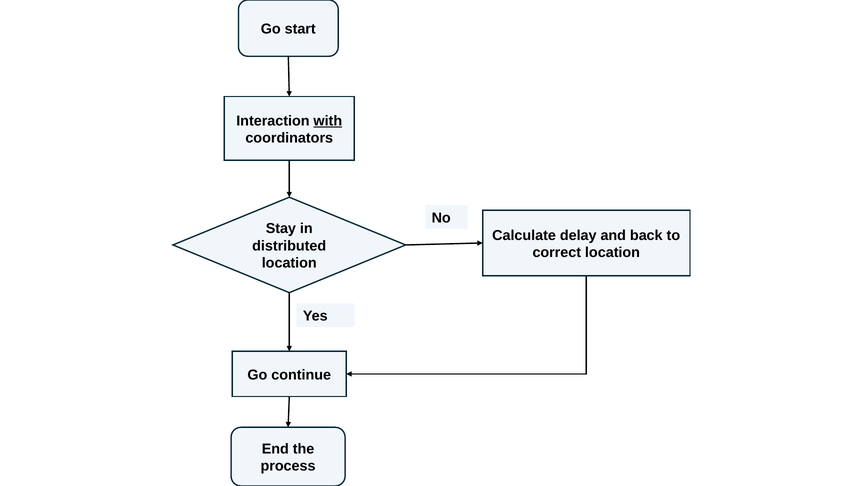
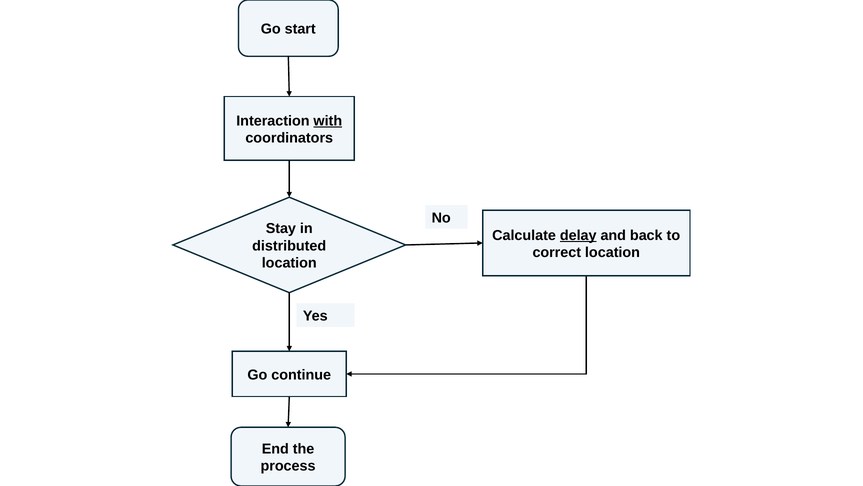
delay underline: none -> present
